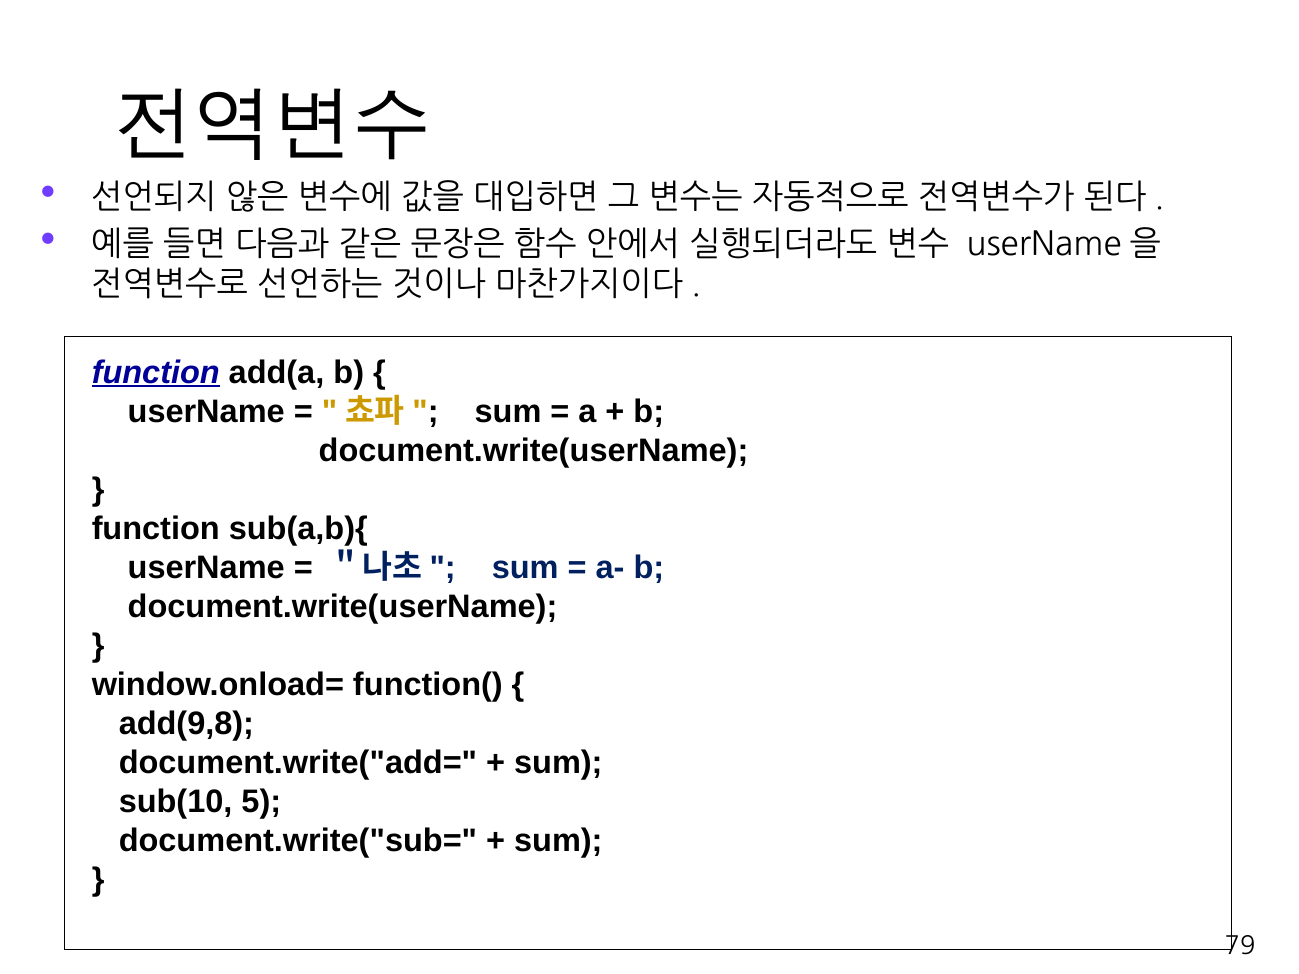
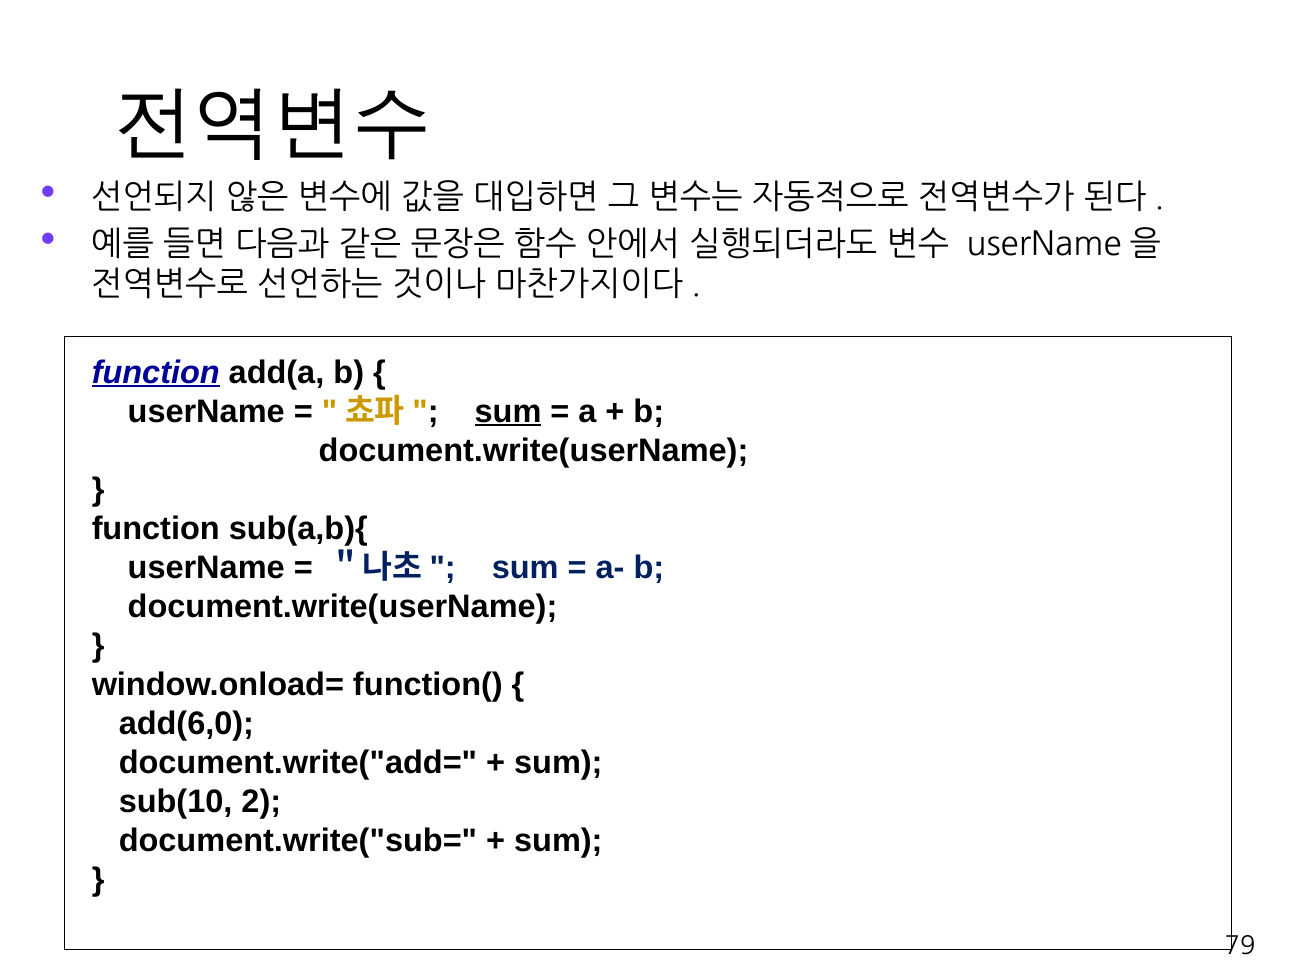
sum at (508, 412) underline: none -> present
add(9,8: add(9,8 -> add(6,0
5: 5 -> 2
